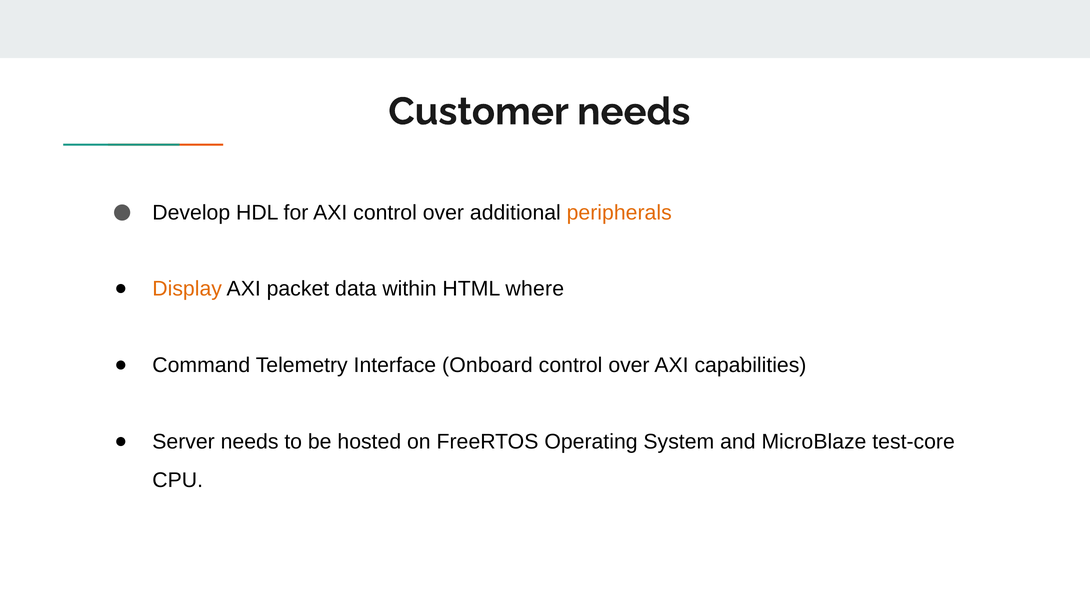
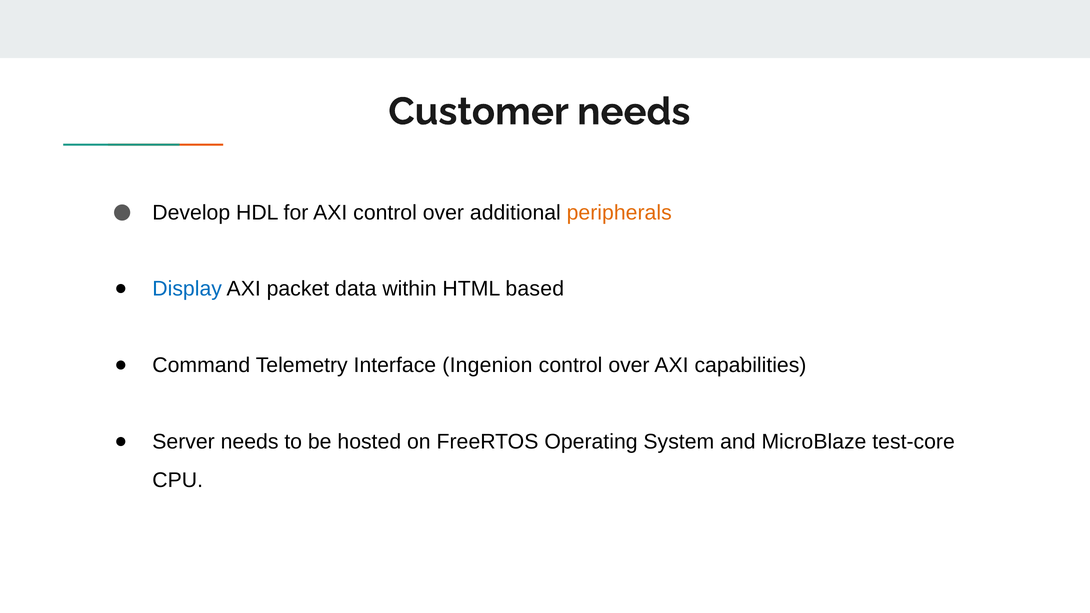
Display colour: orange -> blue
where: where -> based
Onboard: Onboard -> Ingenion
